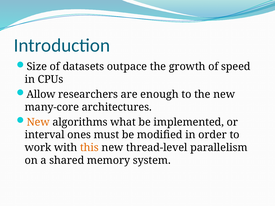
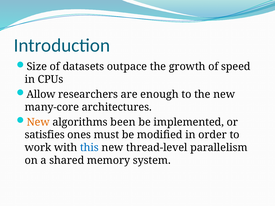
what: what -> been
interval: interval -> satisfies
this colour: orange -> blue
